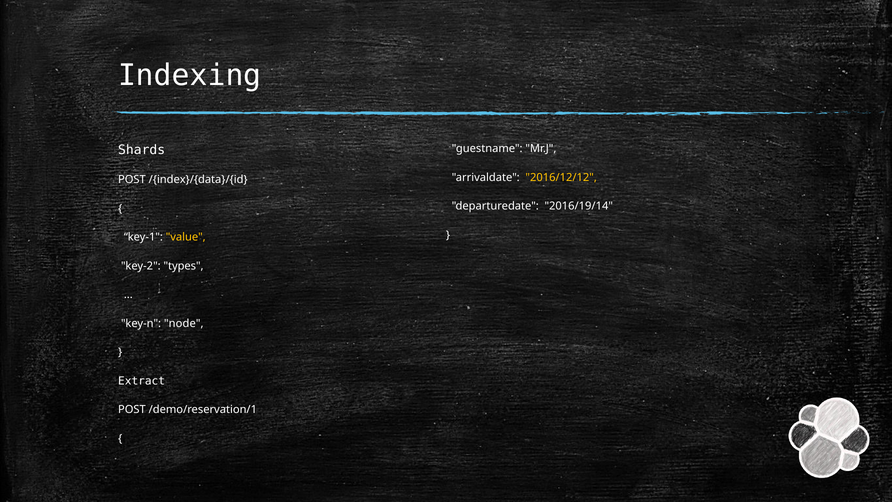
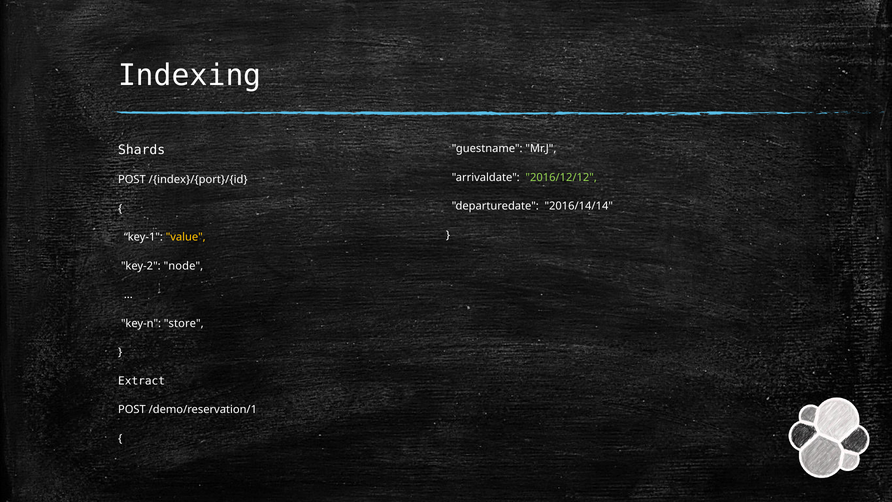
2016/12/12 colour: yellow -> light green
/{index}/{data}/{id: /{index}/{data}/{id -> /{index}/{port}/{id
2016/19/14: 2016/19/14 -> 2016/14/14
types: types -> node
node: node -> store
